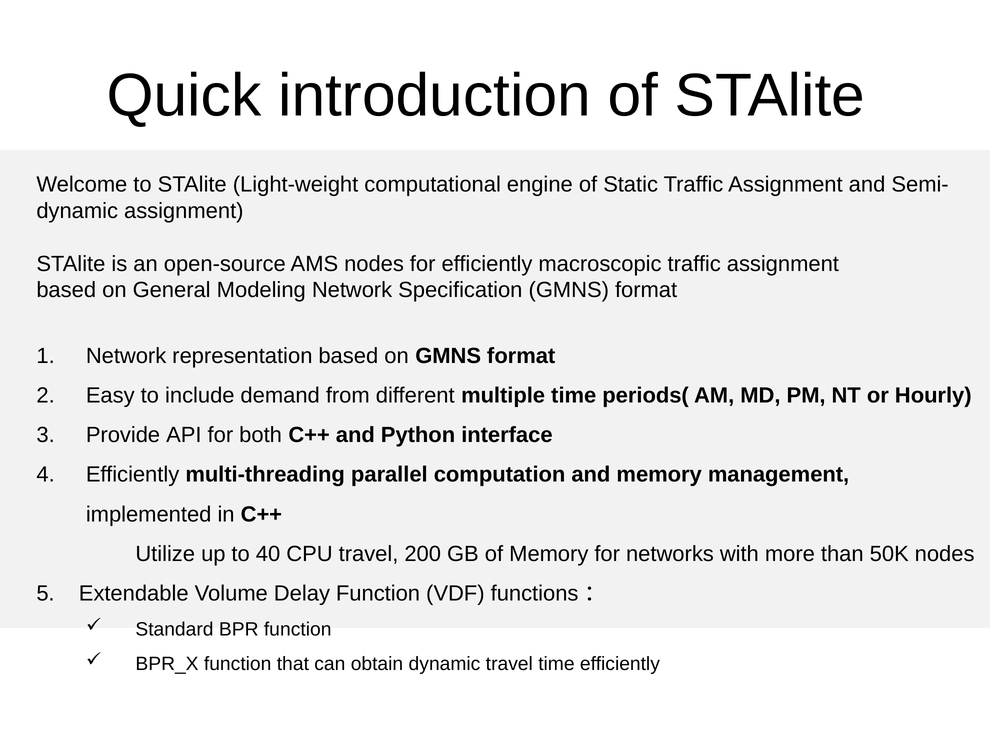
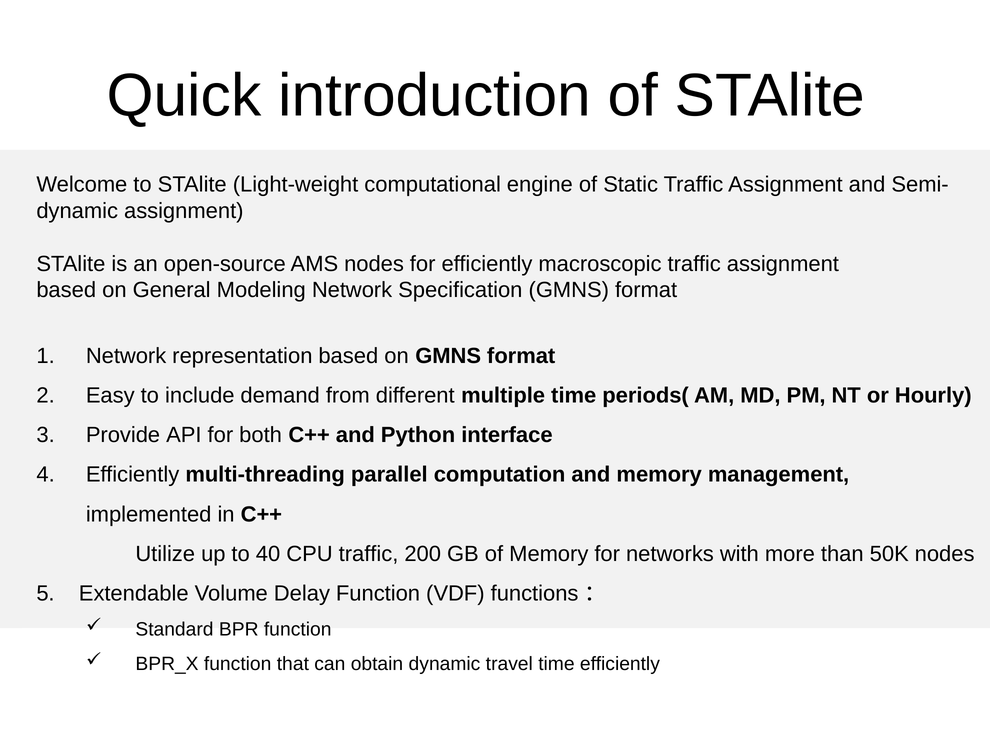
CPU travel: travel -> traffic
